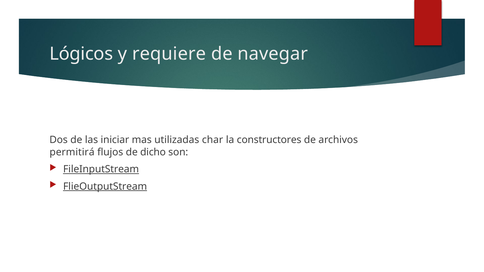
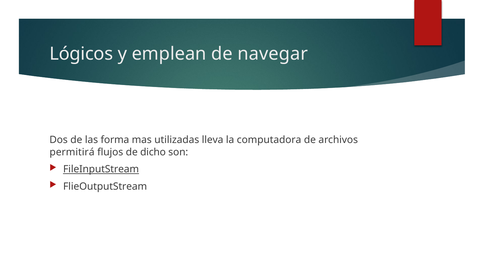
requiere: requiere -> emplean
iniciar: iniciar -> forma
char: char -> lleva
constructores: constructores -> computadora
FlieOutputStream underline: present -> none
